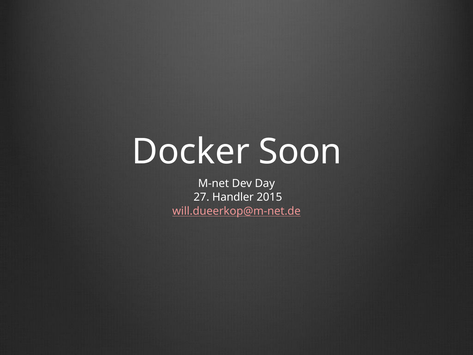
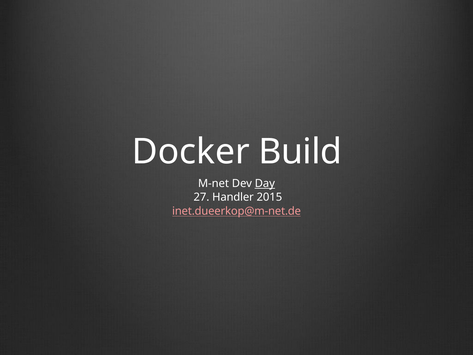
Soon: Soon -> Build
Day underline: none -> present
will.dueerkop@m-net.de: will.dueerkop@m-net.de -> inet.dueerkop@m-net.de
